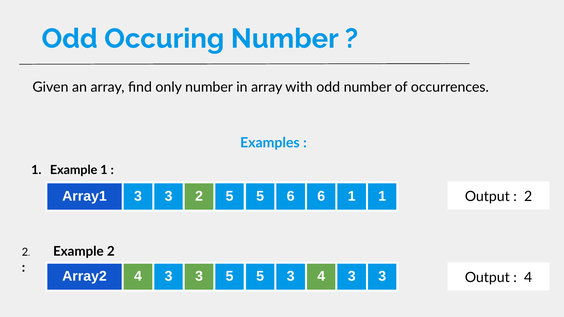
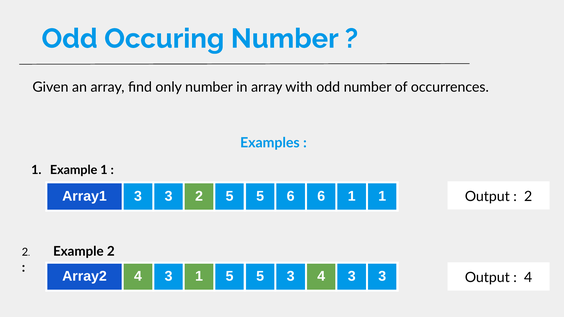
Array2 4 3 3: 3 -> 1
